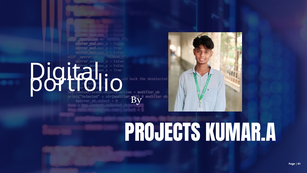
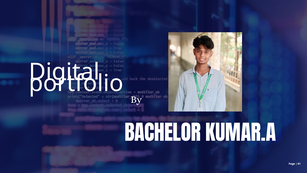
PROJECTS: PROJECTS -> BACHELOR
